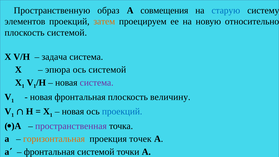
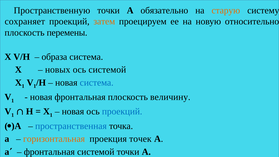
Пространственную образ: образ -> точки
совмещения: совмещения -> обязательно
старую colour: blue -> orange
элементов: элементов -> сохраняет
плоскость системой: системой -> перемены
задача: задача -> образа
эпюра: эпюра -> новых
система at (97, 83) colour: purple -> blue
пространственная colour: purple -> blue
